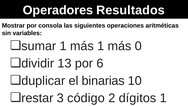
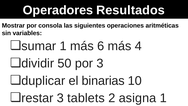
más 1: 1 -> 6
0: 0 -> 4
13: 13 -> 50
por 6: 6 -> 3
código: código -> tablets
dígitos: dígitos -> asigna
